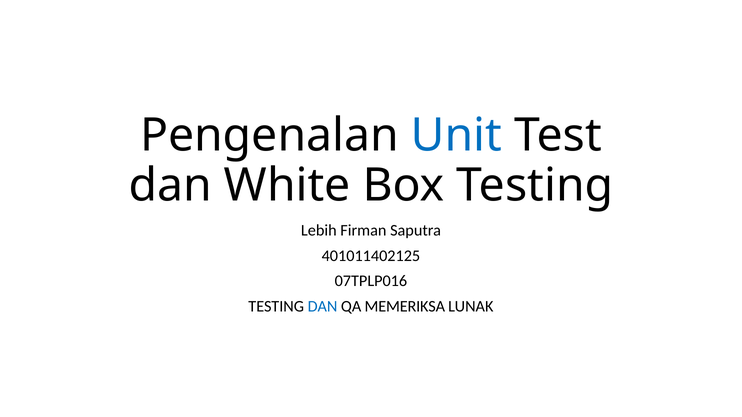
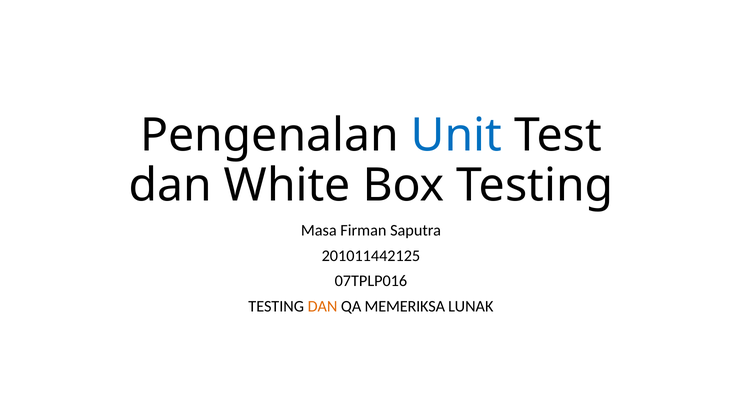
Lebih: Lebih -> Masa
401011402125: 401011402125 -> 201011442125
DAN at (323, 306) colour: blue -> orange
